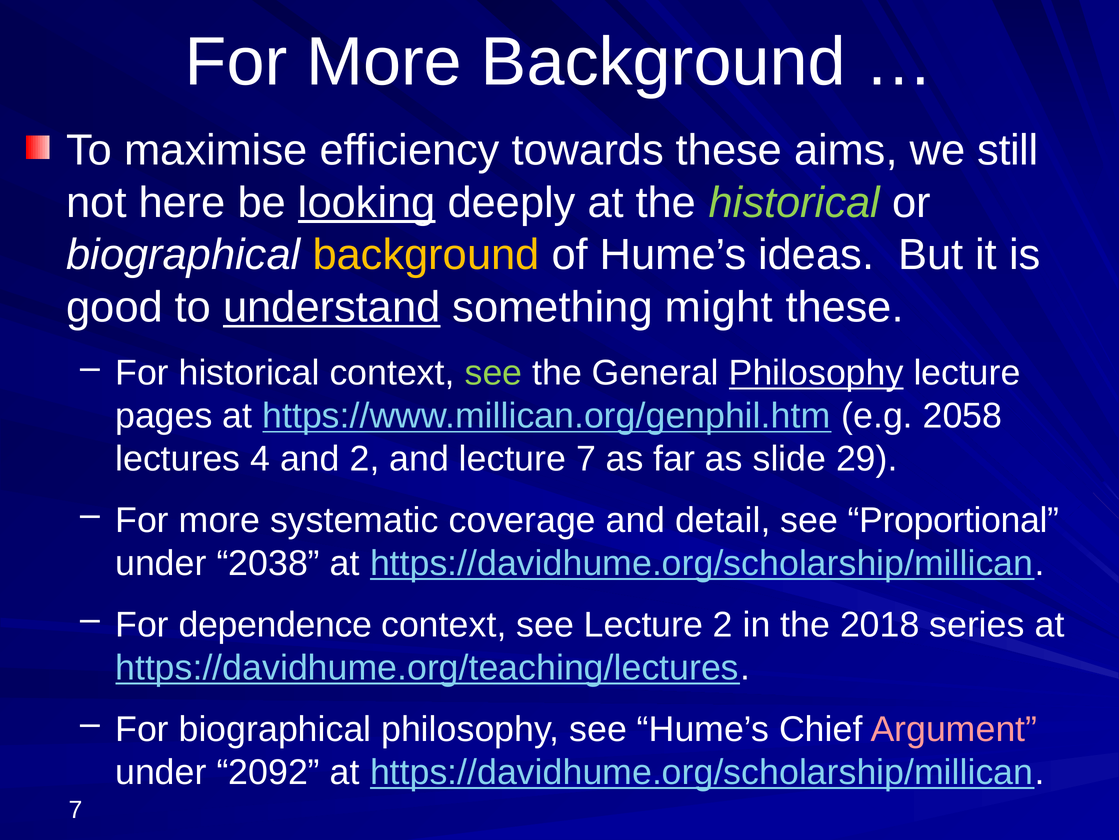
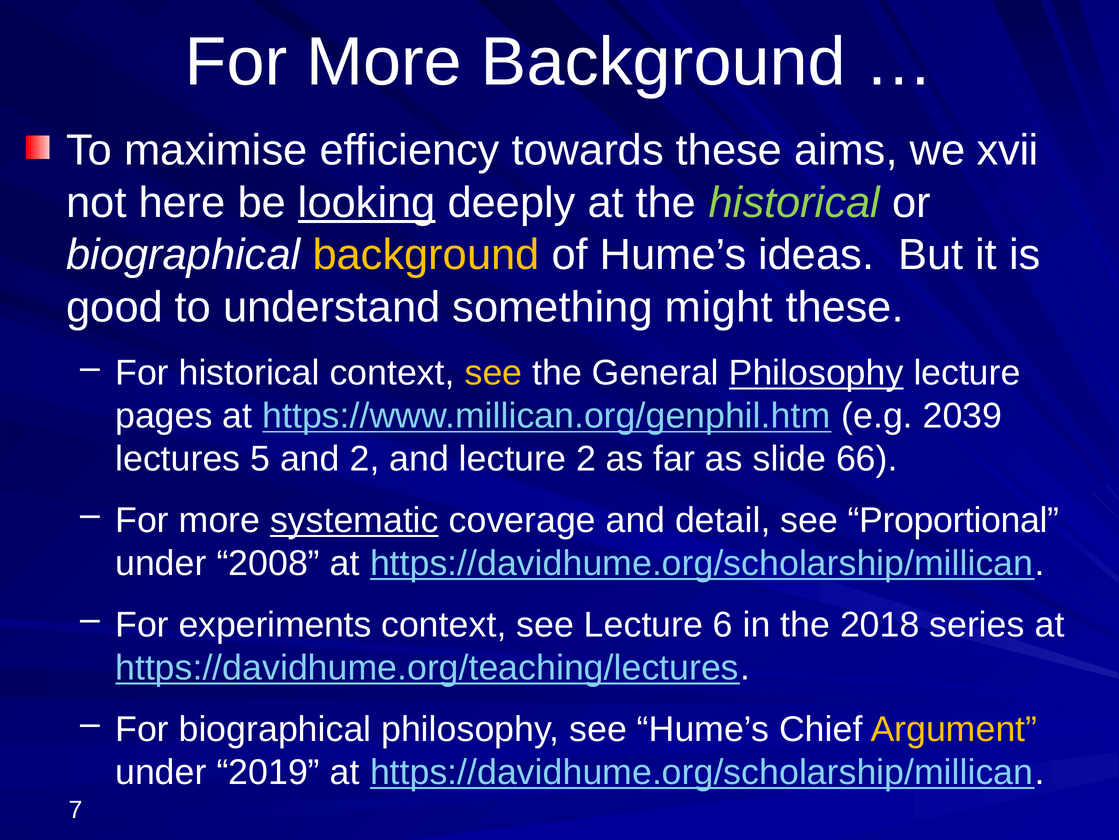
still: still -> xvii
understand underline: present -> none
see at (493, 373) colour: light green -> yellow
2058: 2058 -> 2039
4: 4 -> 5
lecture 7: 7 -> 2
29: 29 -> 66
systematic underline: none -> present
2038: 2038 -> 2008
dependence: dependence -> experiments
Lecture 2: 2 -> 6
Argument colour: pink -> yellow
2092: 2092 -> 2019
